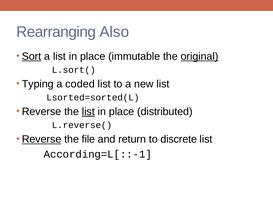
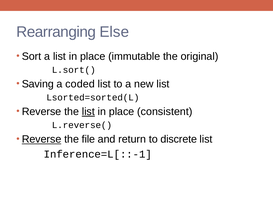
Also: Also -> Else
Sort underline: present -> none
original underline: present -> none
Typing: Typing -> Saving
distributed: distributed -> consistent
According=L[::-1: According=L[::-1 -> Inference=L[::-1
